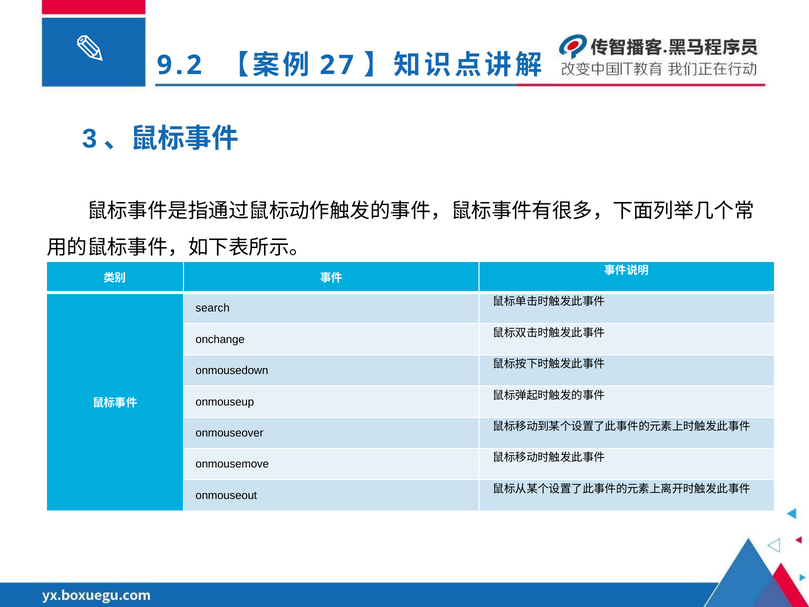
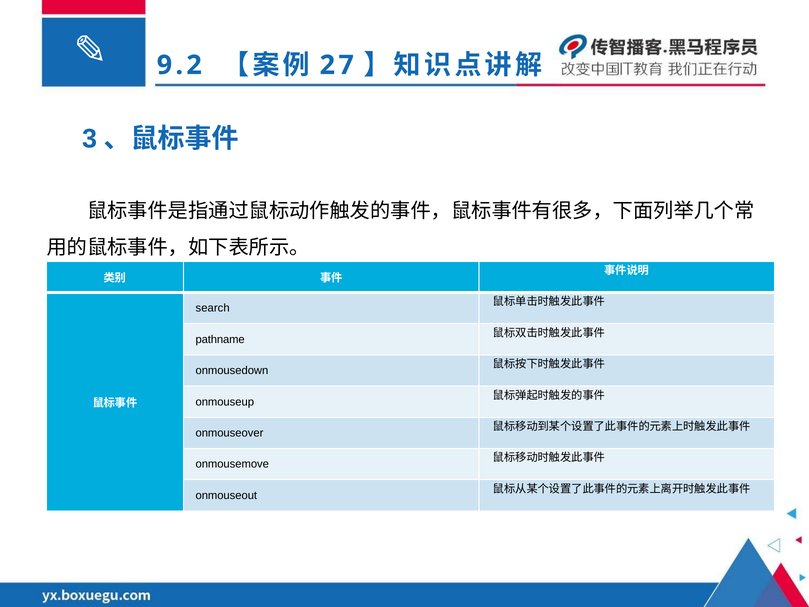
onchange: onchange -> pathname
